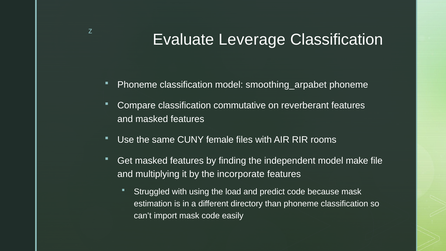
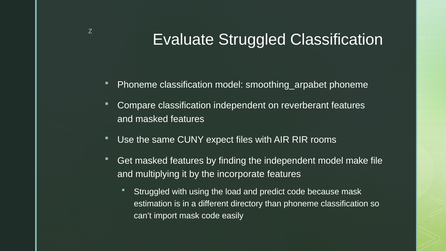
Evaluate Leverage: Leverage -> Struggled
classification commutative: commutative -> independent
female: female -> expect
